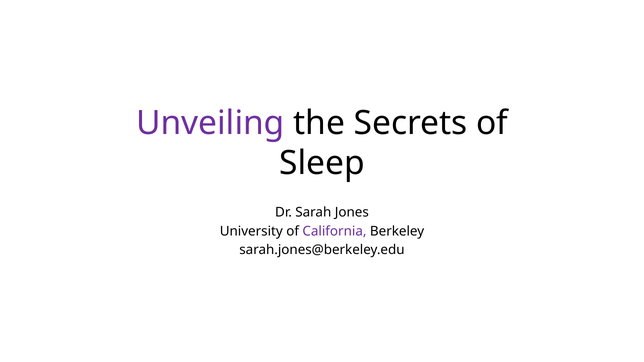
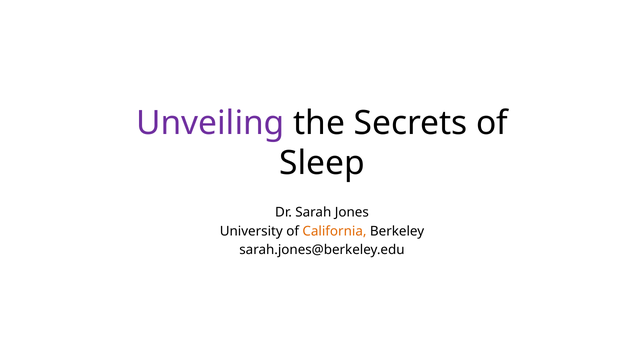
California colour: purple -> orange
